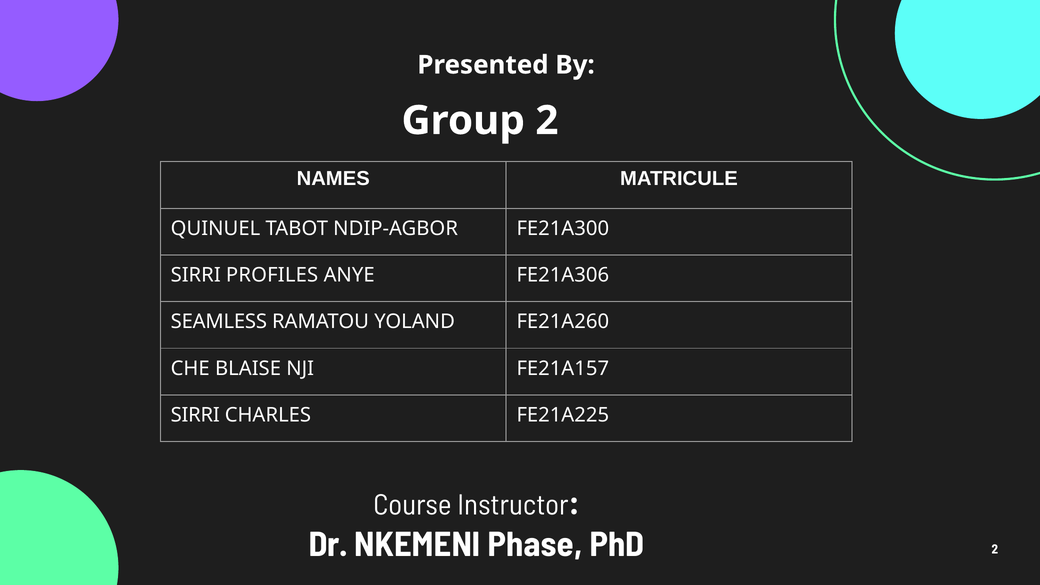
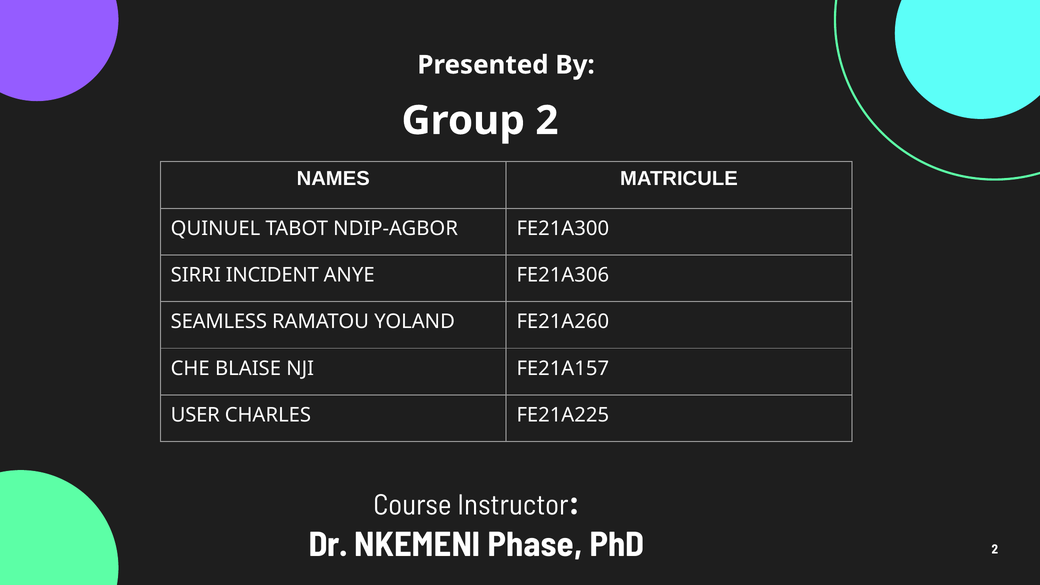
PROFILES: PROFILES -> INCIDENT
SIRRI at (195, 415): SIRRI -> USER
